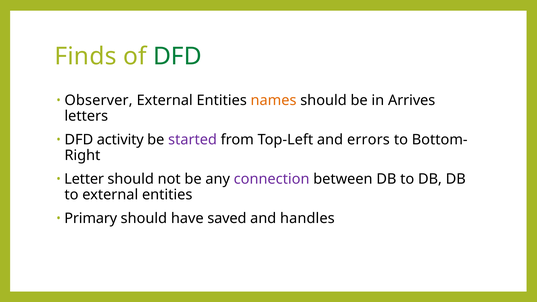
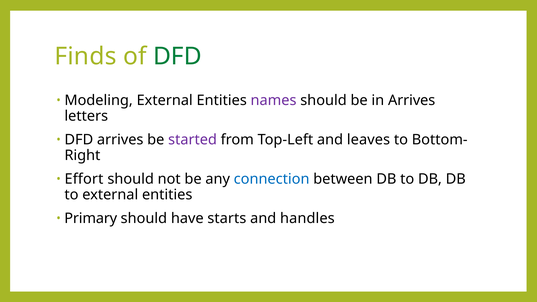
Observer: Observer -> Modeling
names colour: orange -> purple
DFD activity: activity -> arrives
errors: errors -> leaves
Letter: Letter -> Effort
connection colour: purple -> blue
saved: saved -> starts
